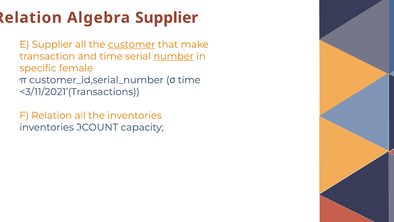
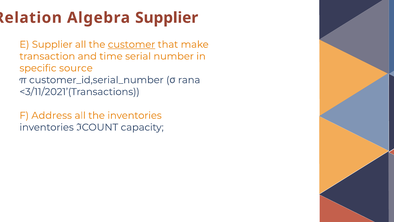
number underline: present -> none
female: female -> source
time at (189, 80): time -> rana
F Relation: Relation -> Address
